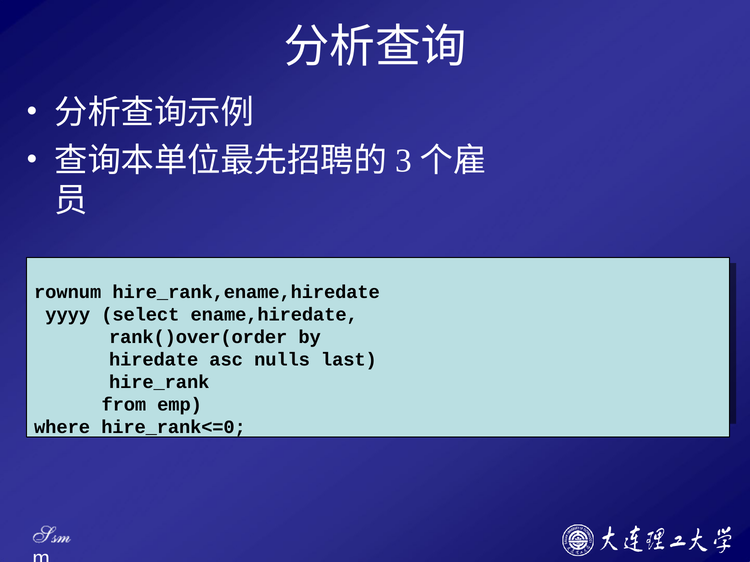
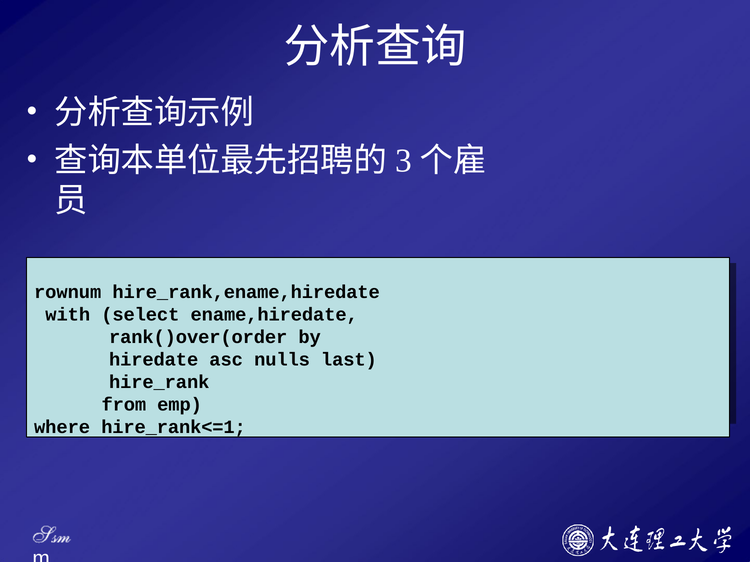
yyyy: yyyy -> with
hire_rank<=0: hire_rank<=0 -> hire_rank<=1
